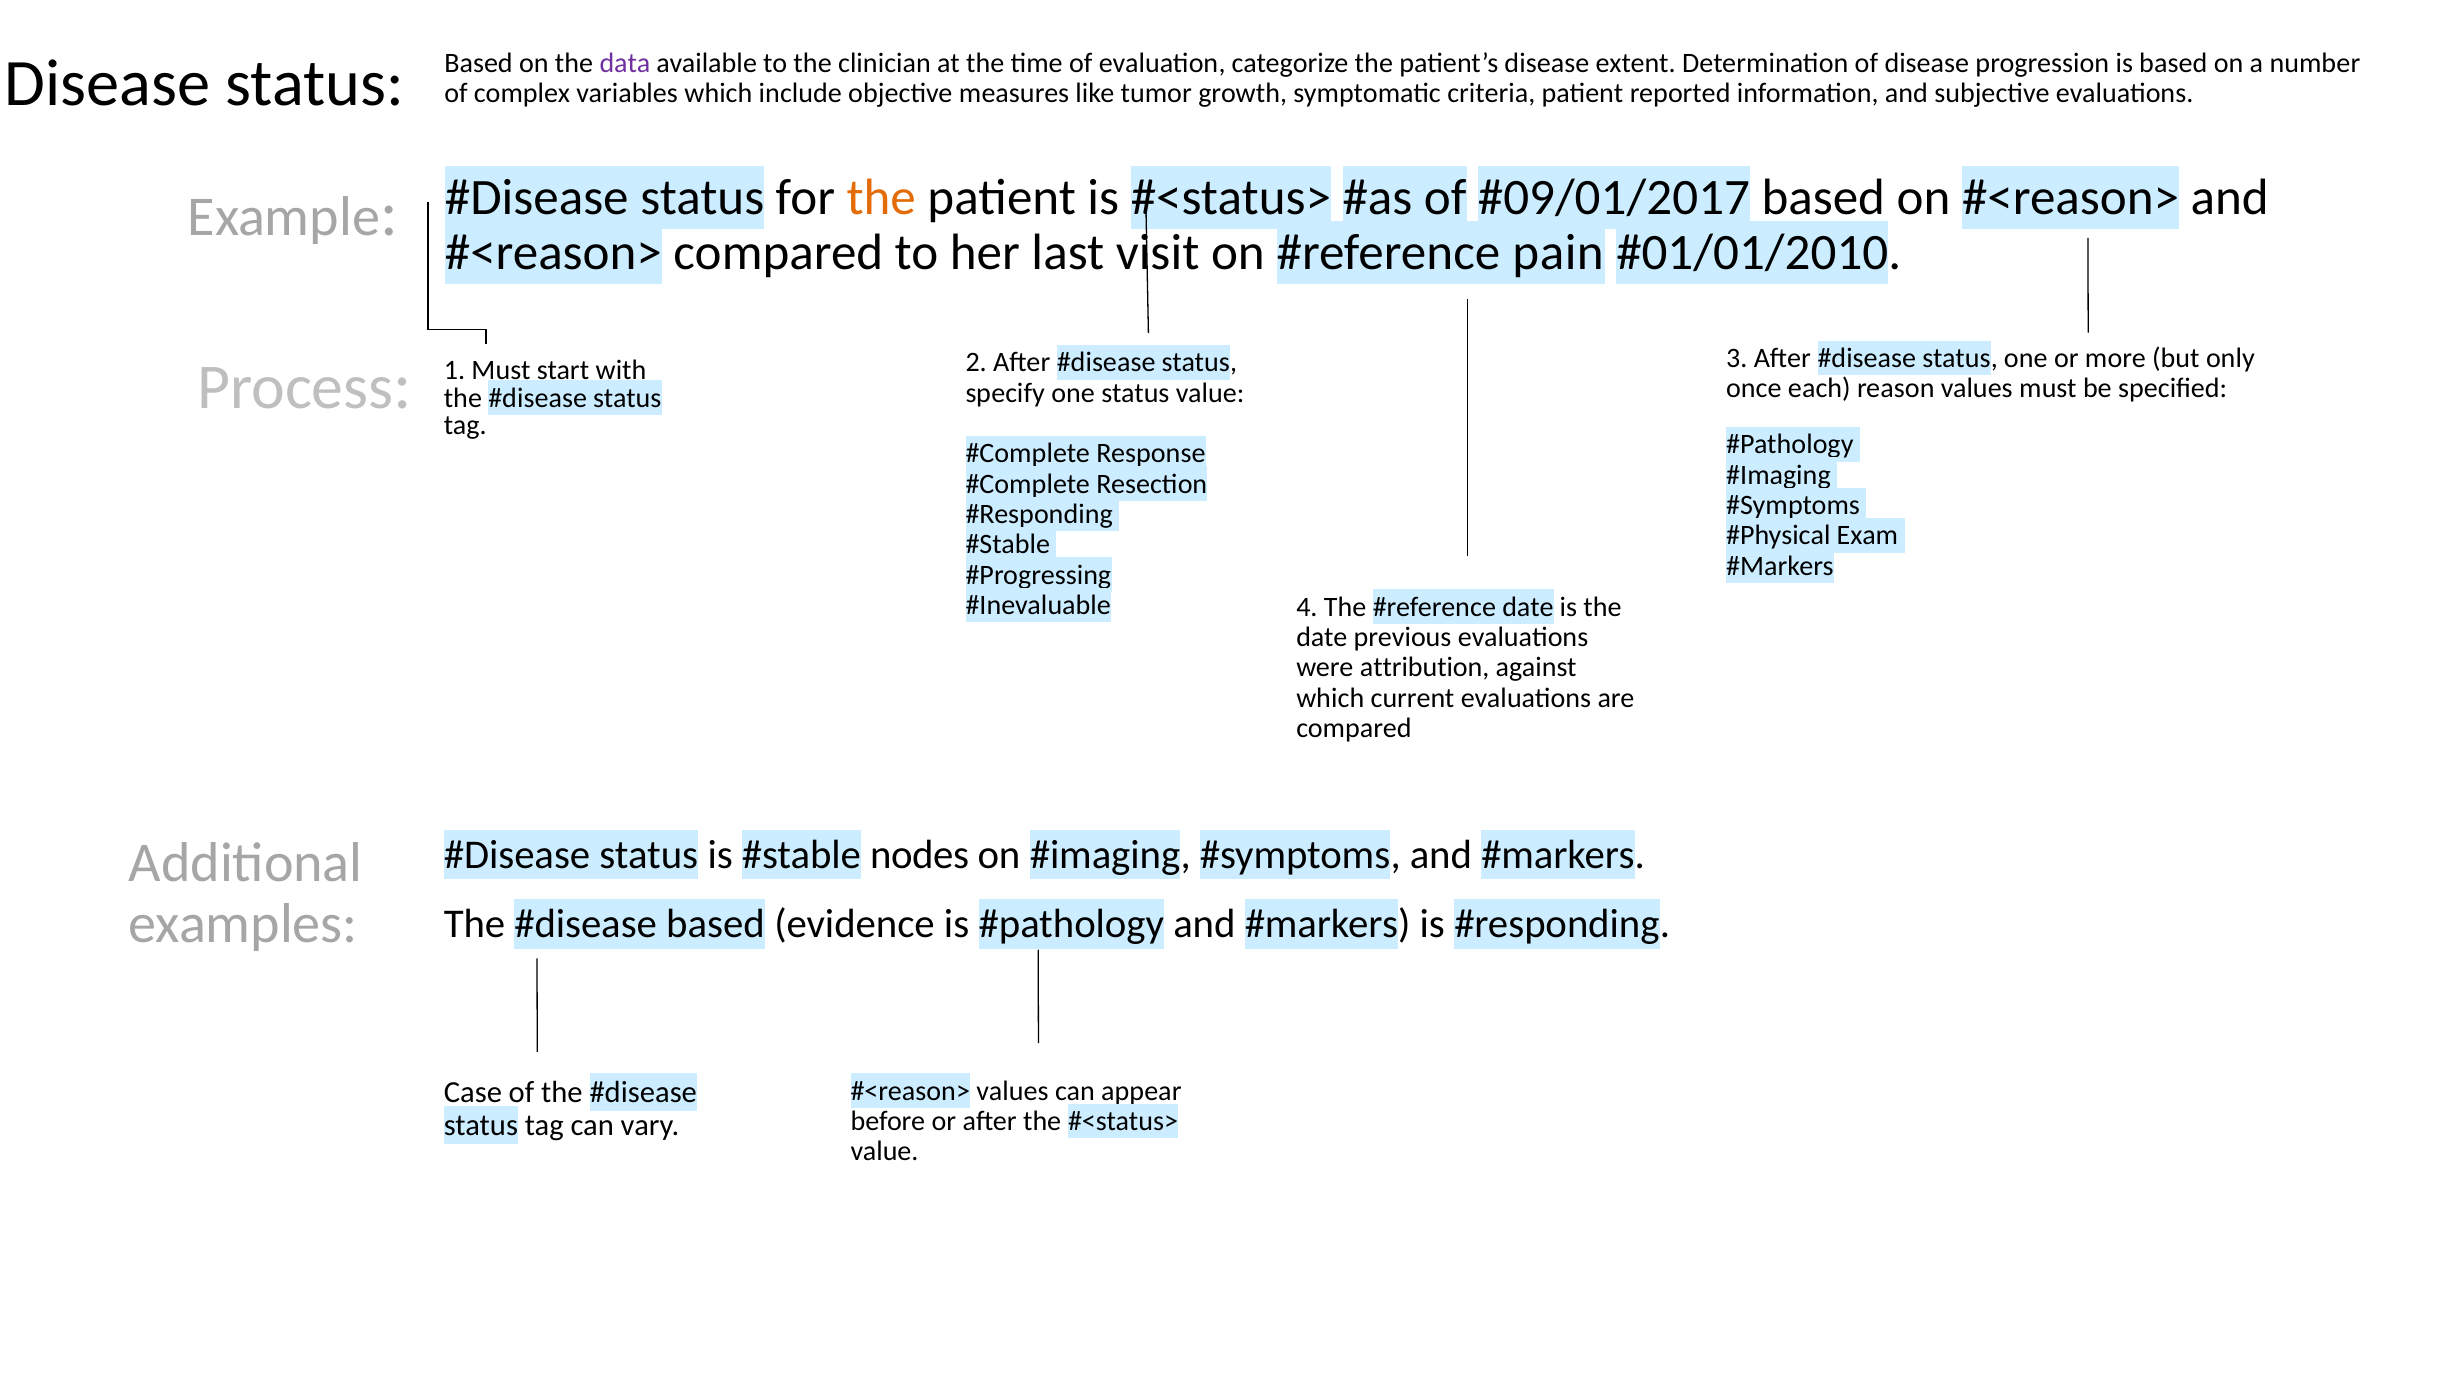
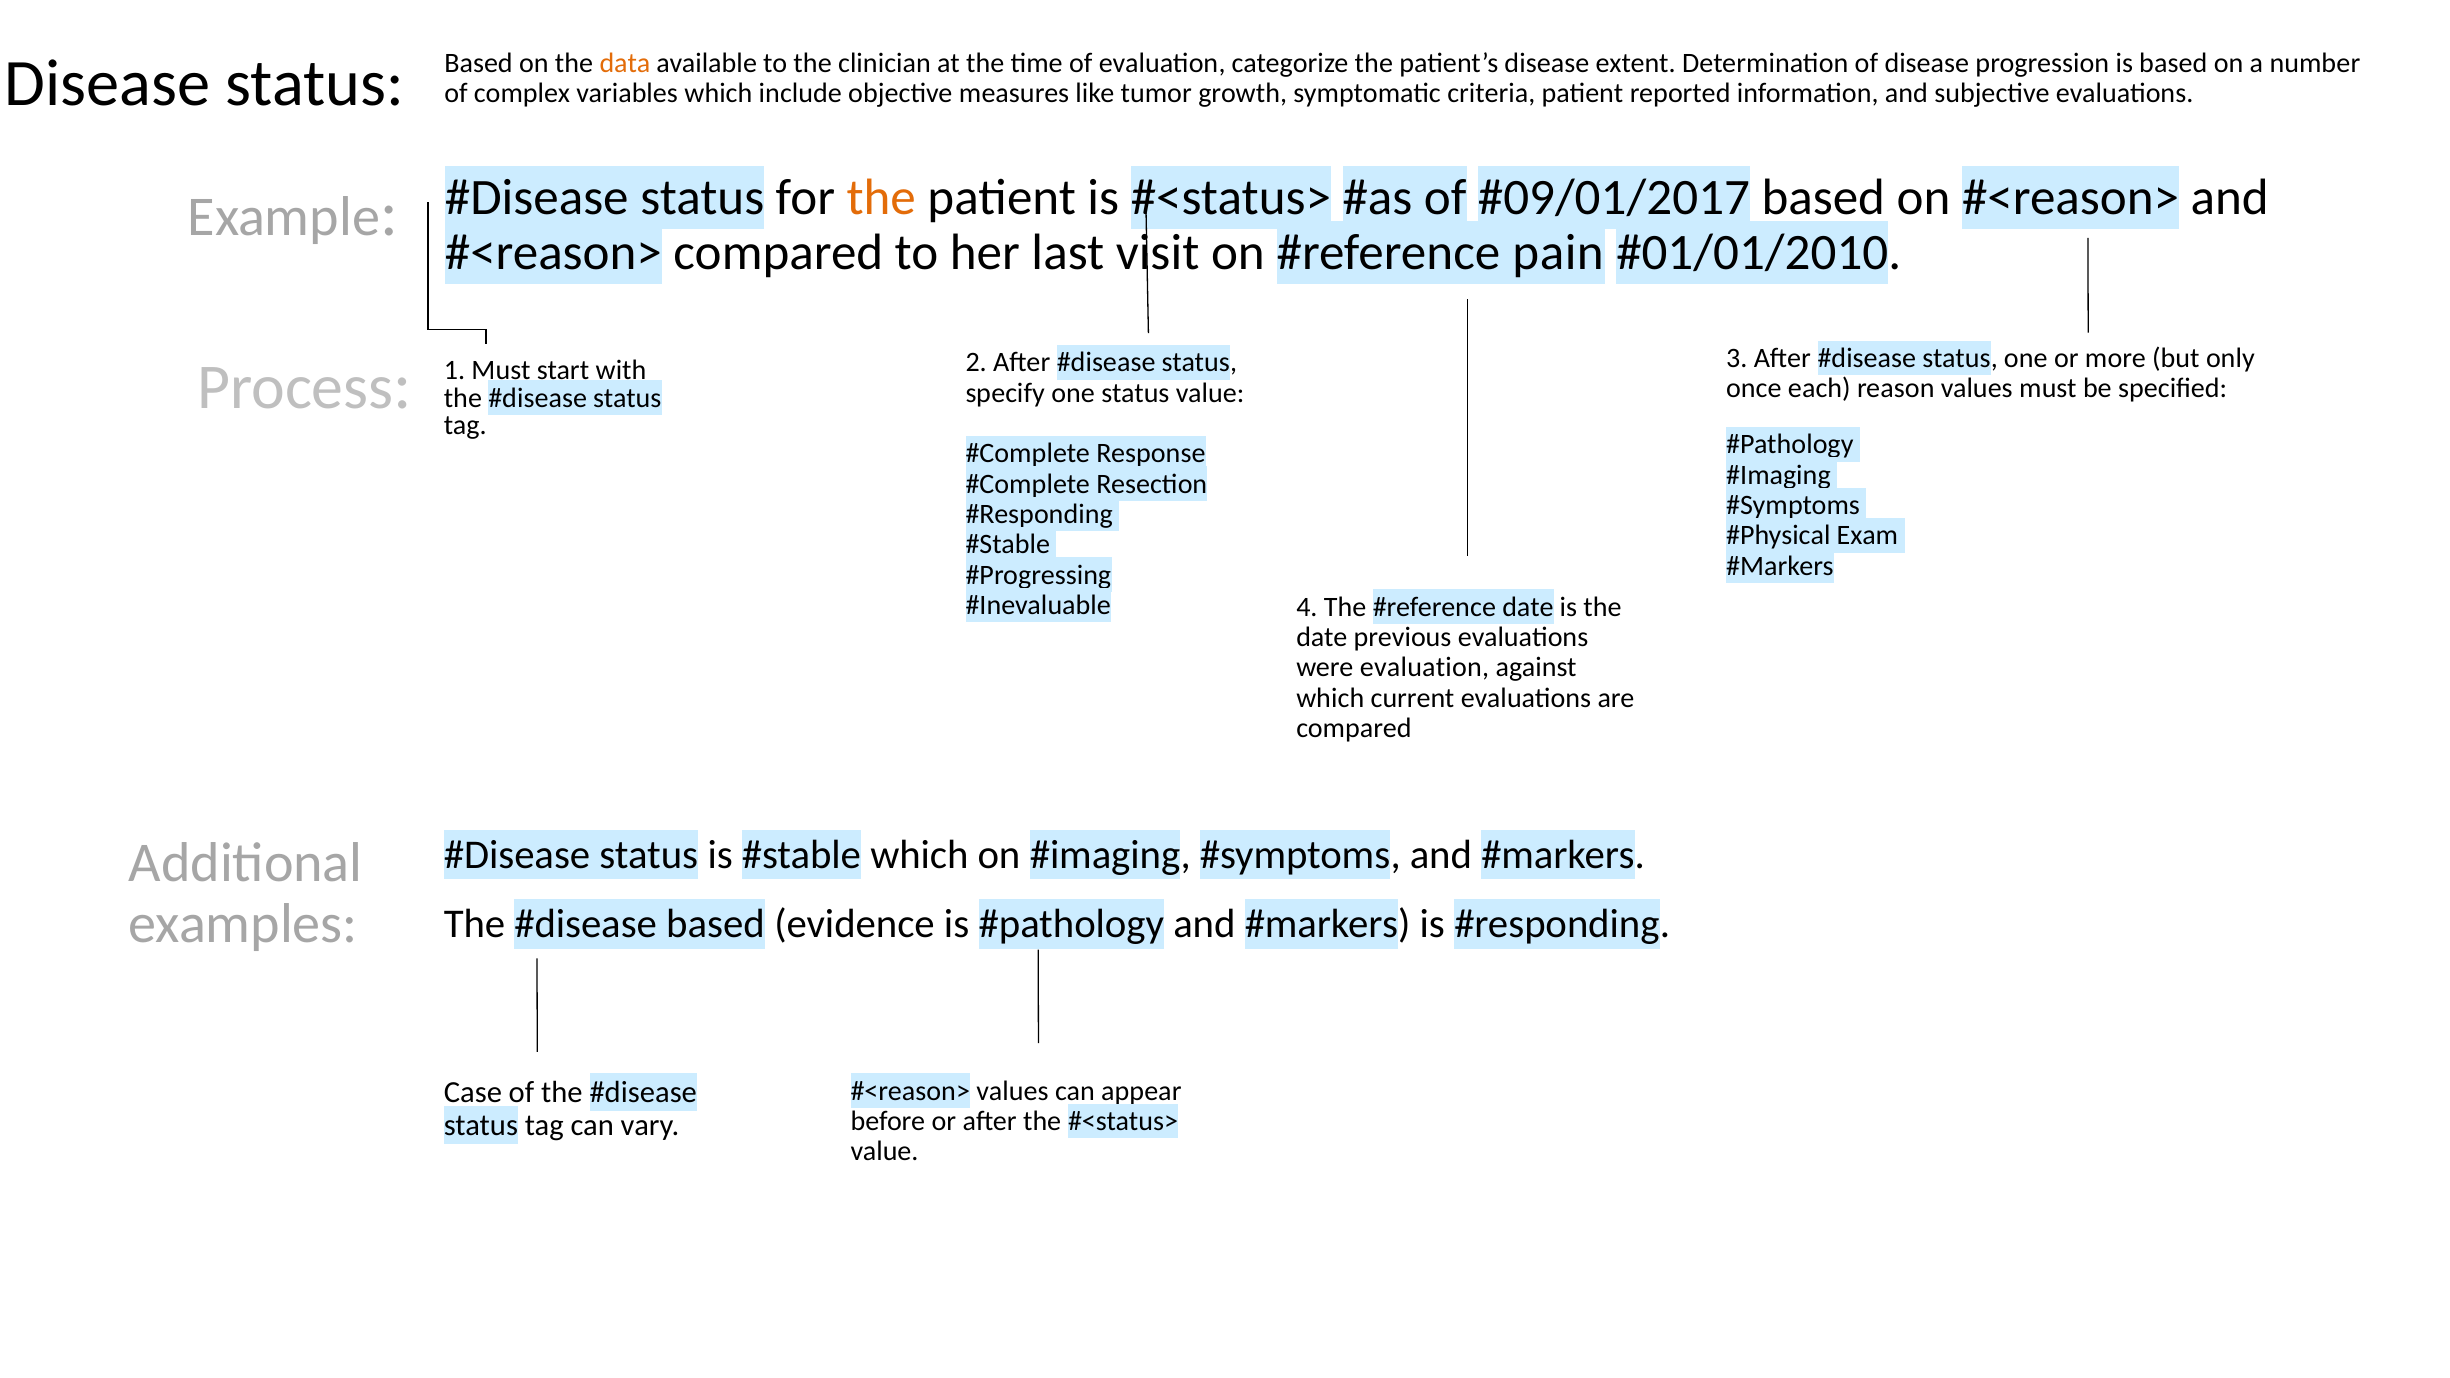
data colour: purple -> orange
were attribution: attribution -> evaluation
nodes at (920, 855): nodes -> which
